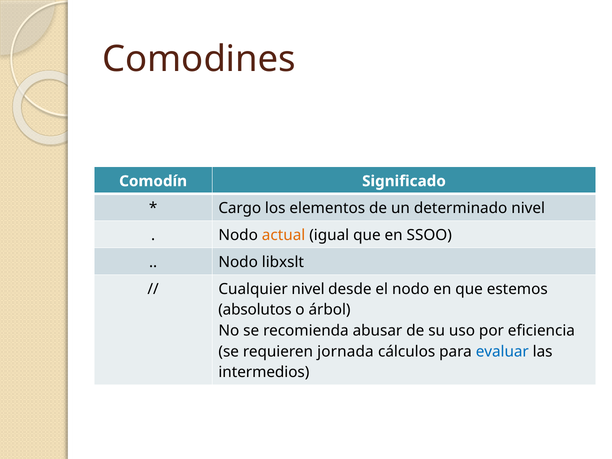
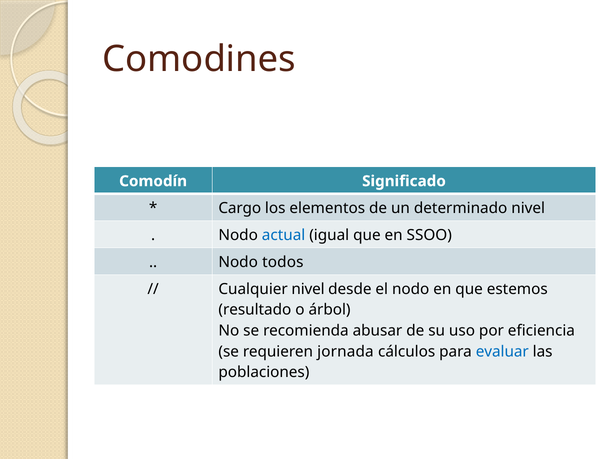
actual colour: orange -> blue
libxslt: libxslt -> todos
absolutos: absolutos -> resultado
intermedios: intermedios -> poblaciones
